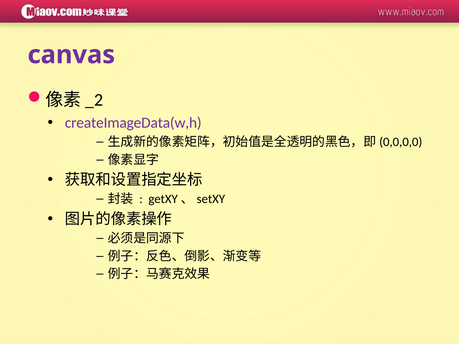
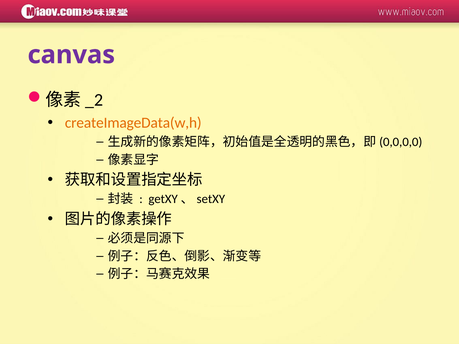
createImageData(w,h colour: purple -> orange
